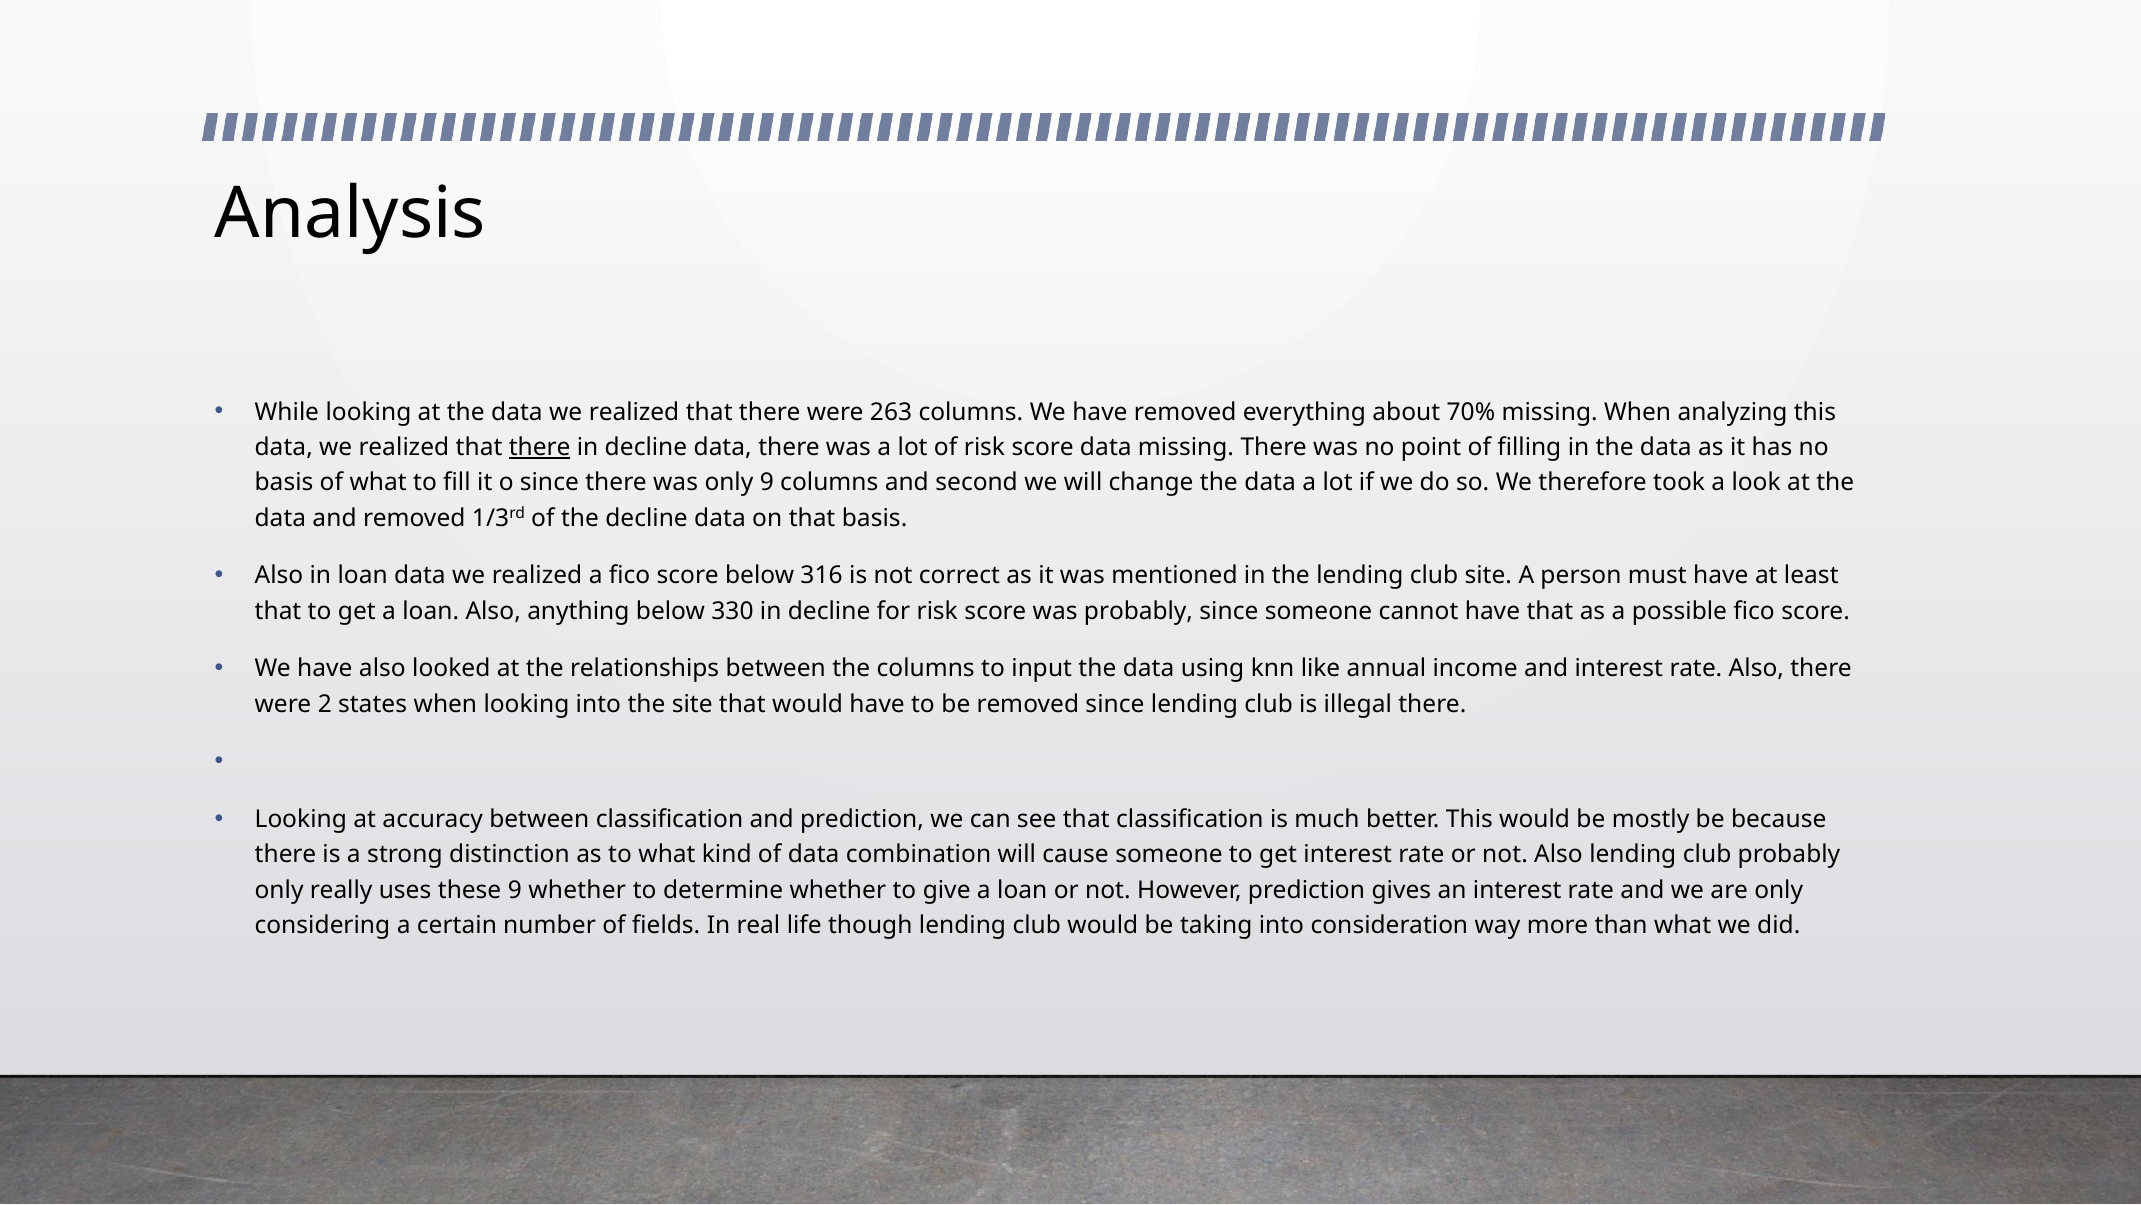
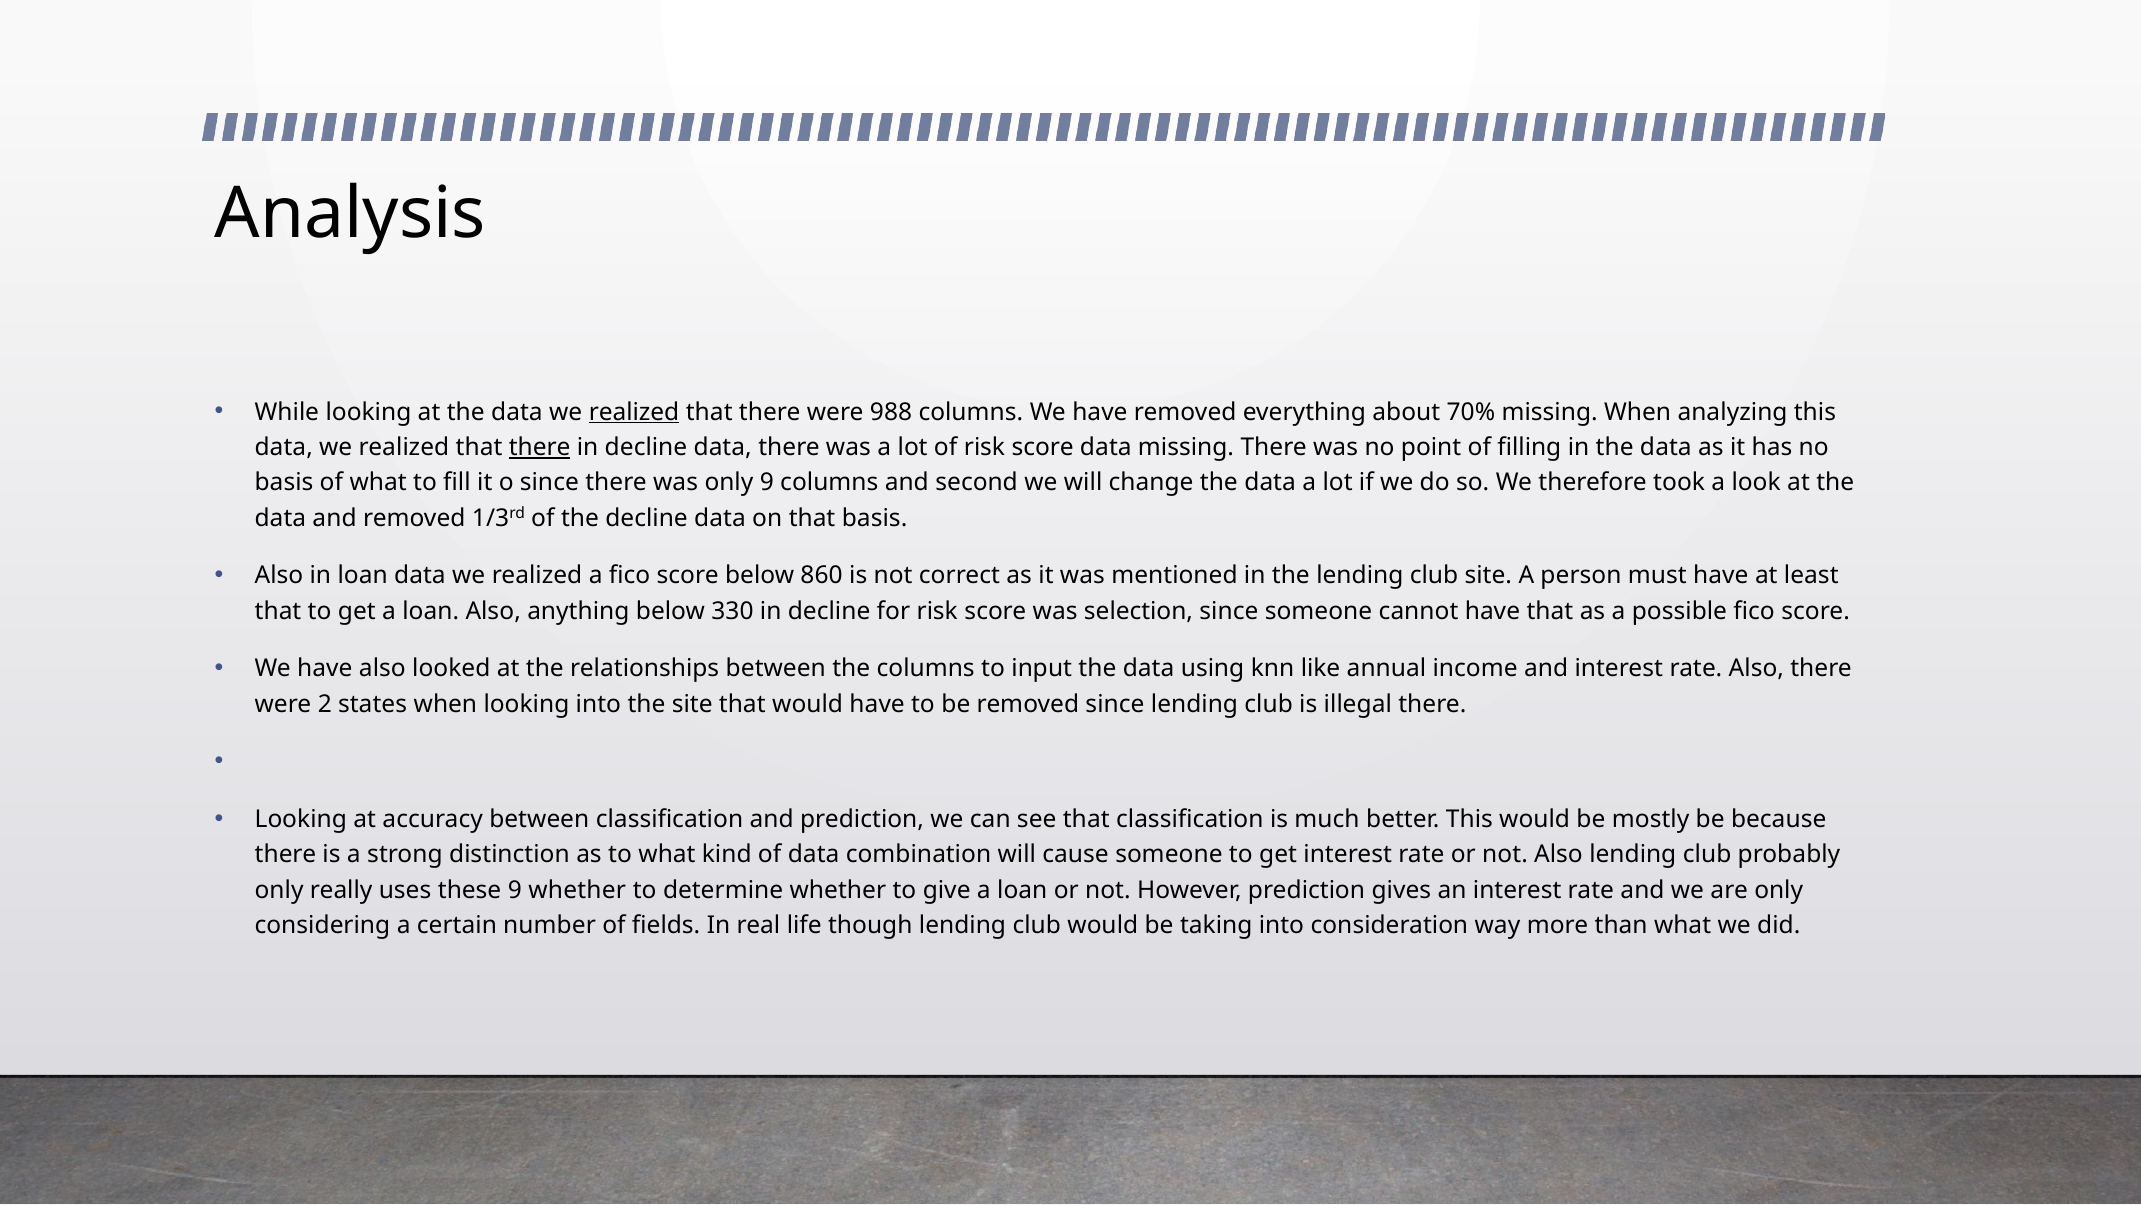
realized at (634, 412) underline: none -> present
263: 263 -> 988
316: 316 -> 860
was probably: probably -> selection
